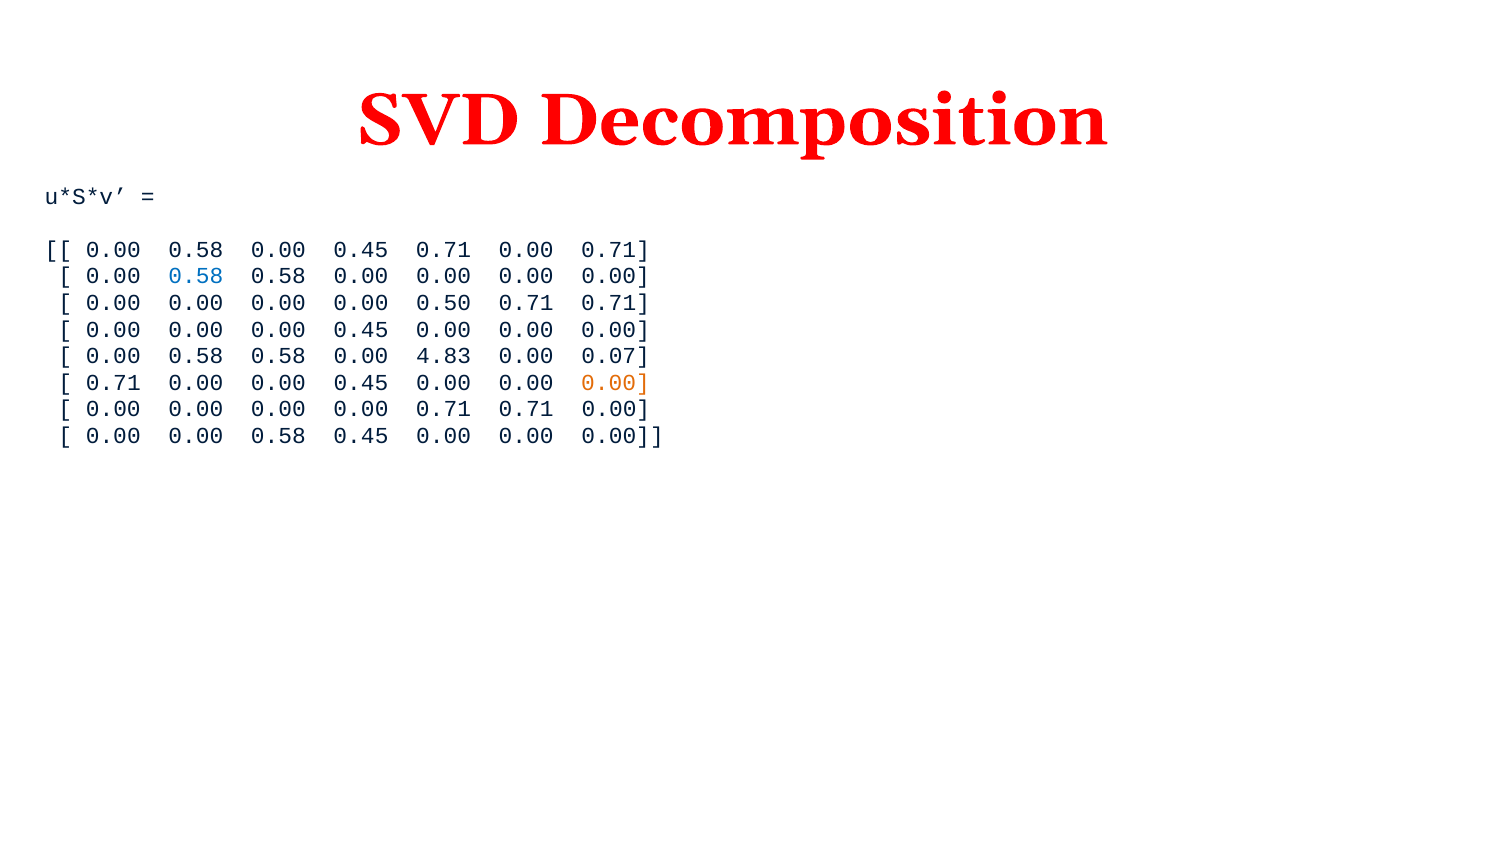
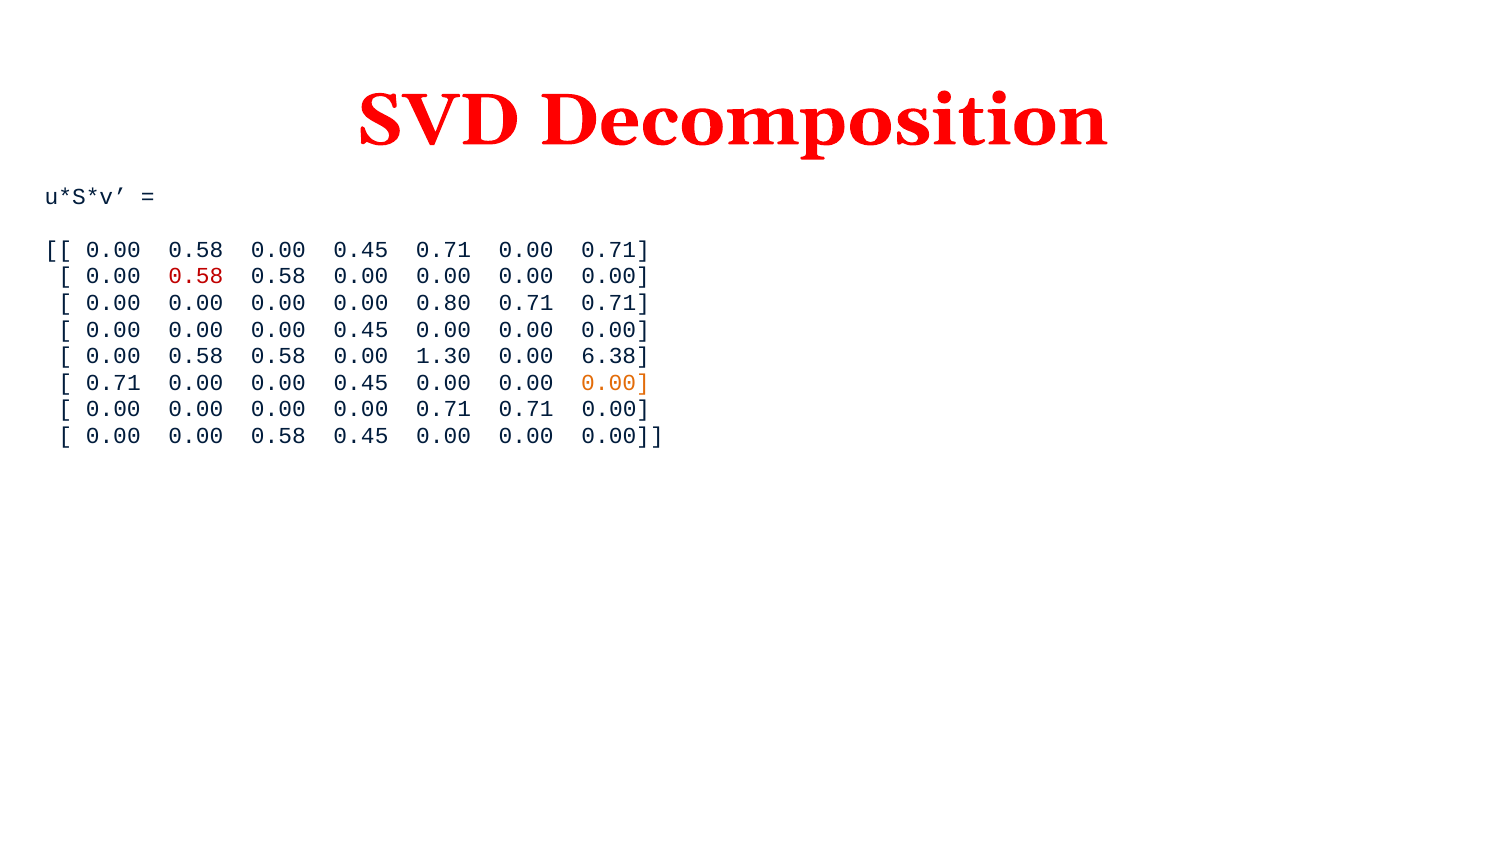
0.58 at (196, 276) colour: blue -> red
0.50: 0.50 -> 0.80
4.83: 4.83 -> 1.30
0.07: 0.07 -> 6.38
